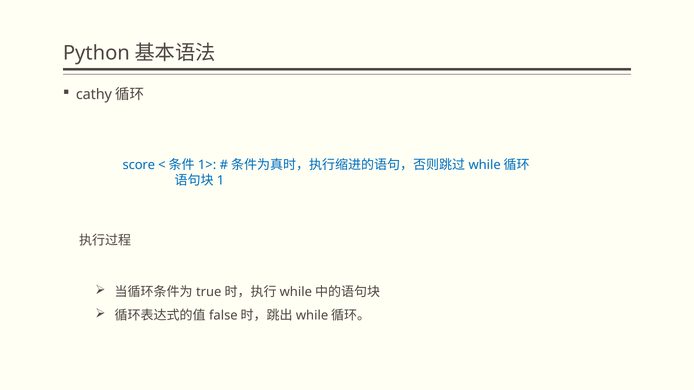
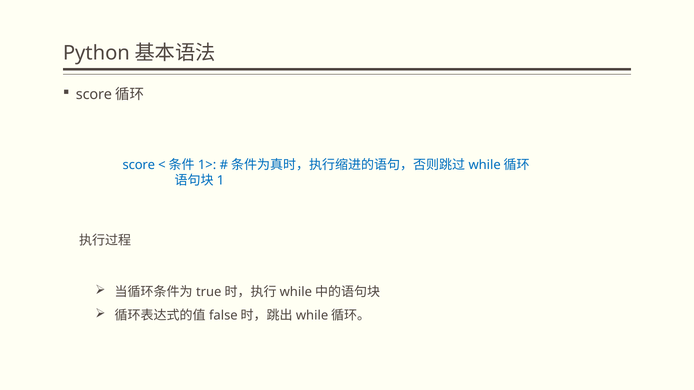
cathy at (94, 95): cathy -> score
